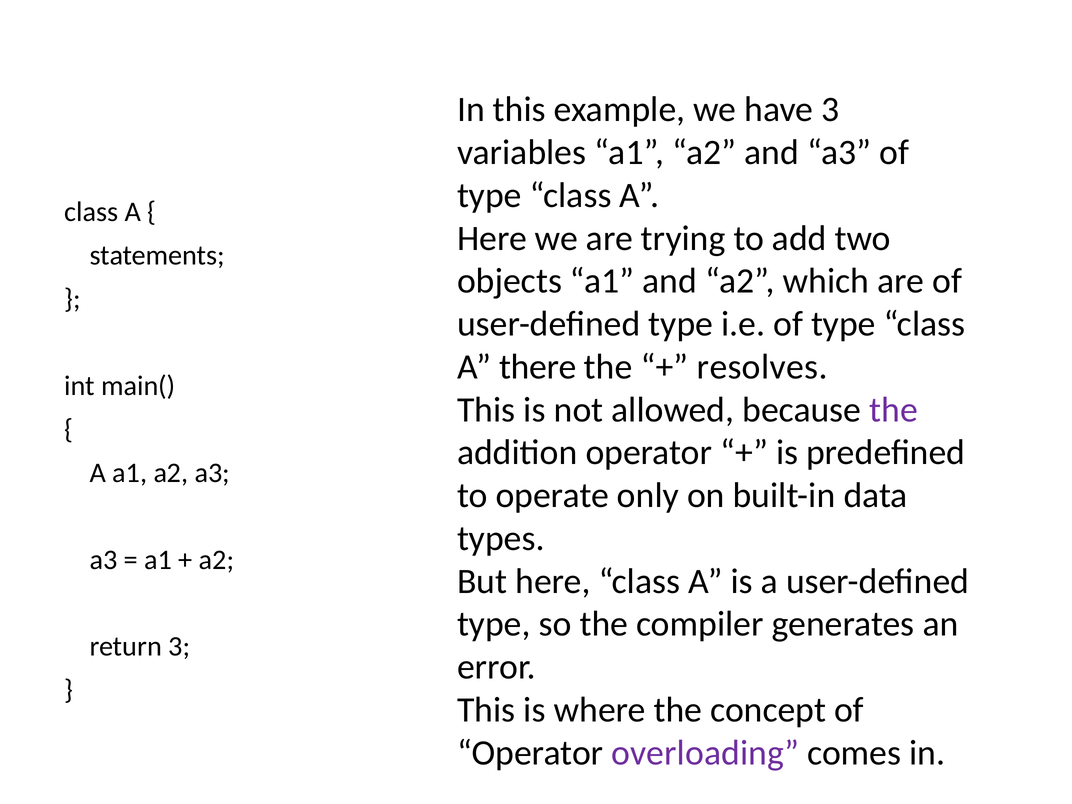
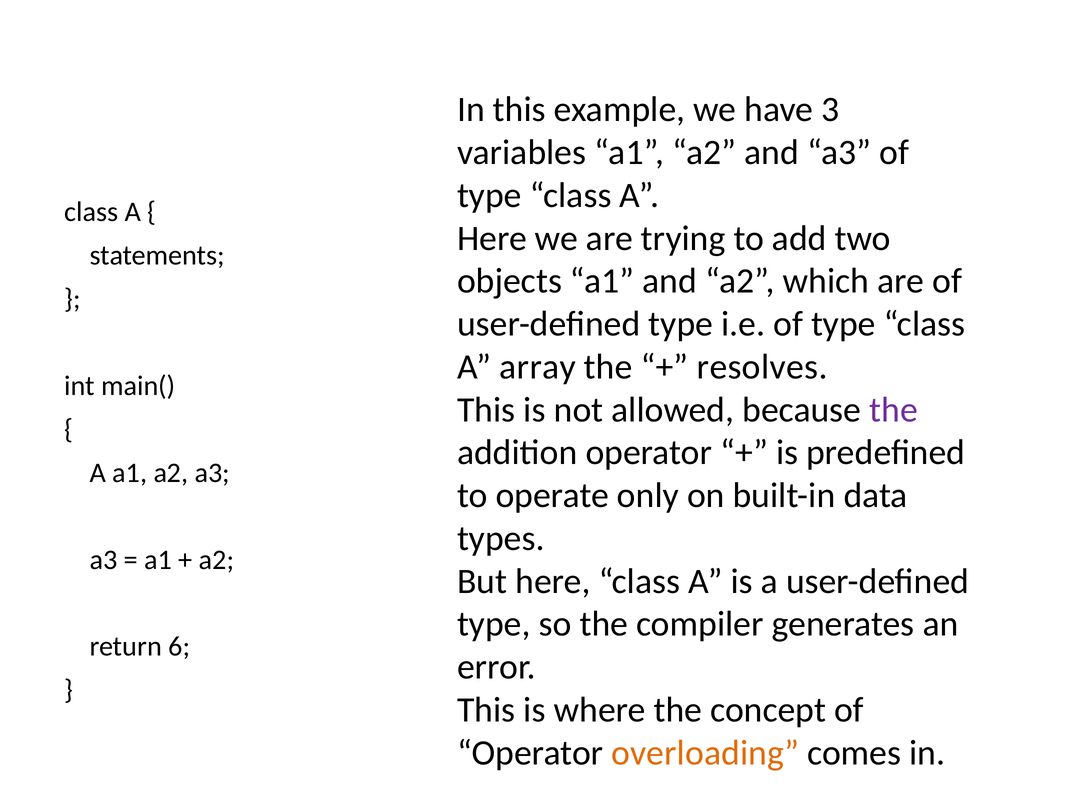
there: there -> array
return 3: 3 -> 6
overloading colour: purple -> orange
